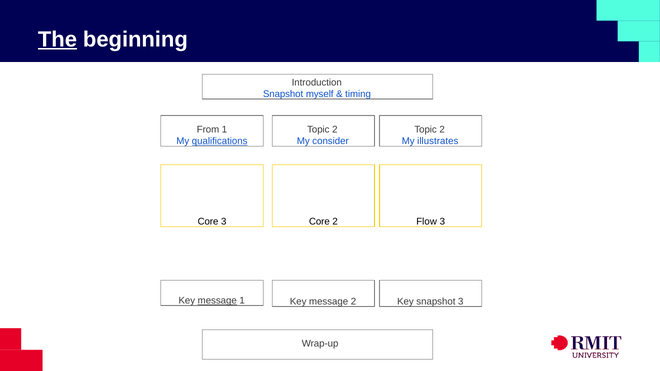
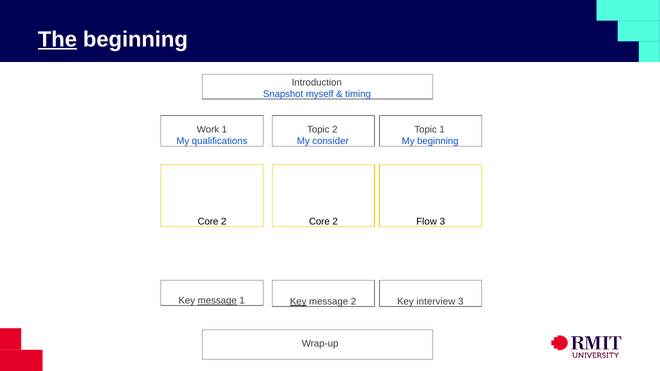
From: From -> Work
2 at (442, 130): 2 -> 1
qualifications underline: present -> none
My illustrates: illustrates -> beginning
3 at (224, 222): 3 -> 2
Key at (298, 302) underline: none -> present
Key snapshot: snapshot -> interview
